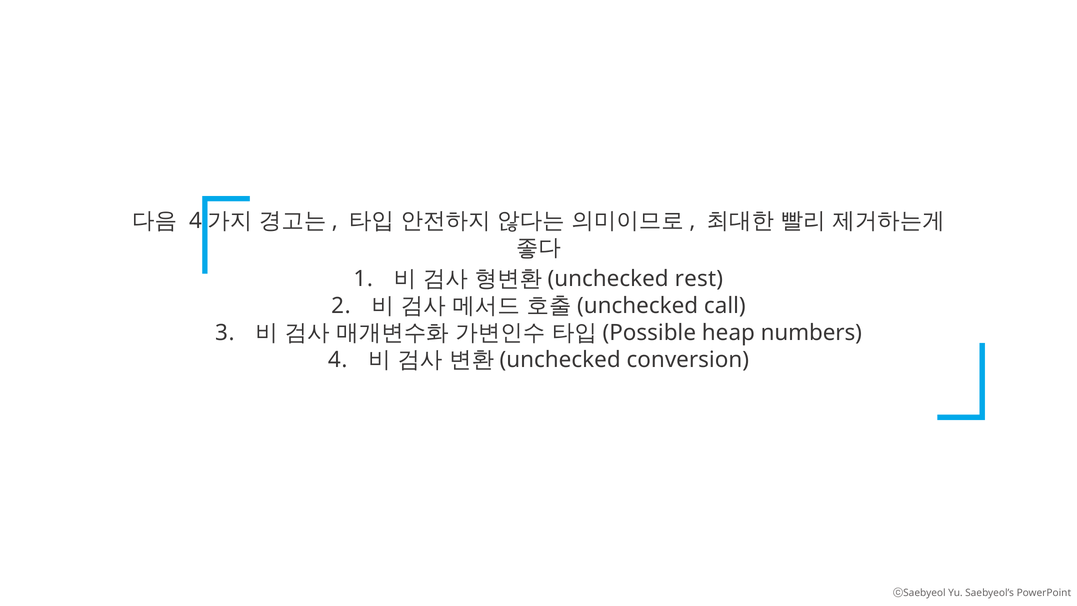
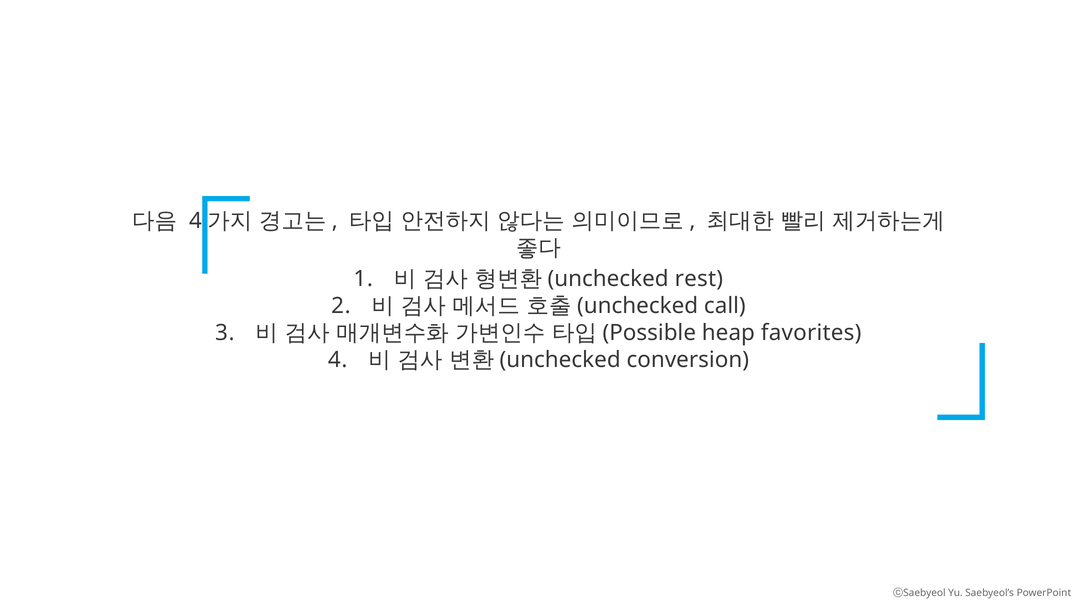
numbers: numbers -> favorites
